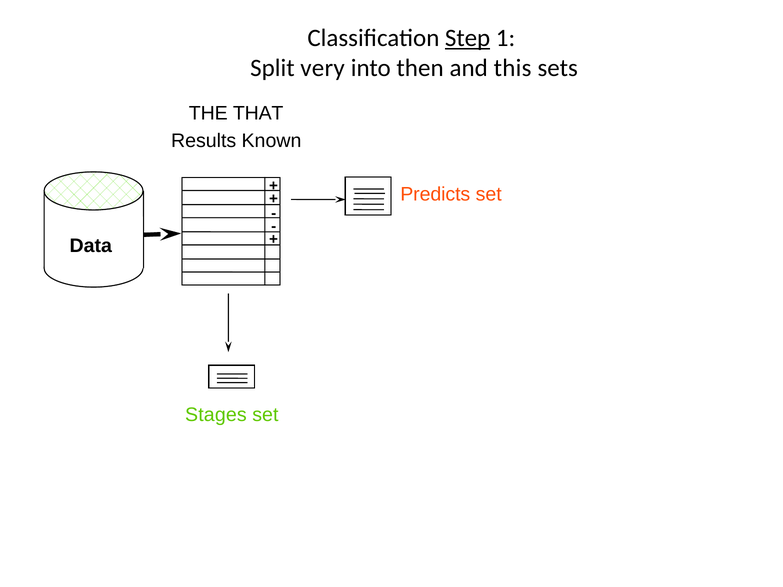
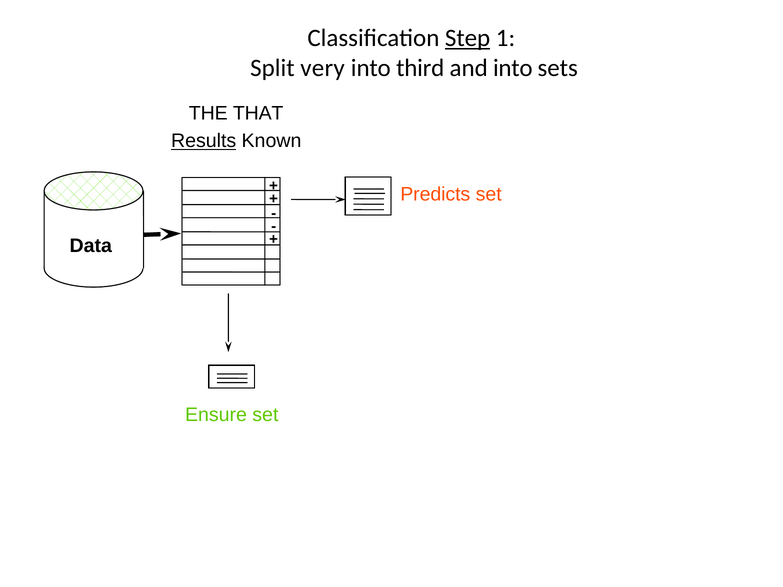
then: then -> third
and this: this -> into
Results underline: none -> present
Stages: Stages -> Ensure
